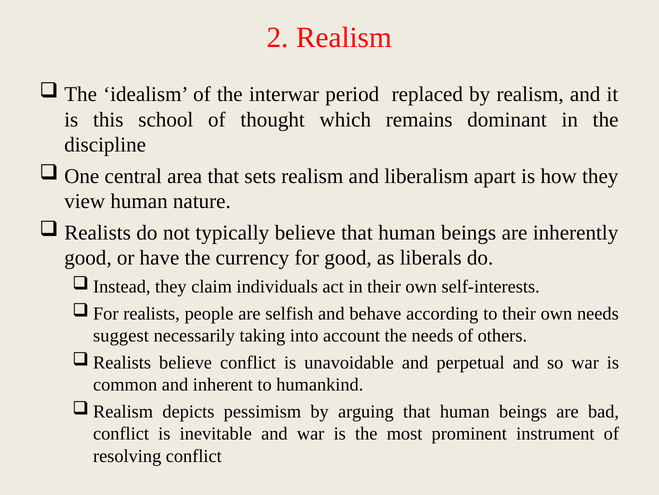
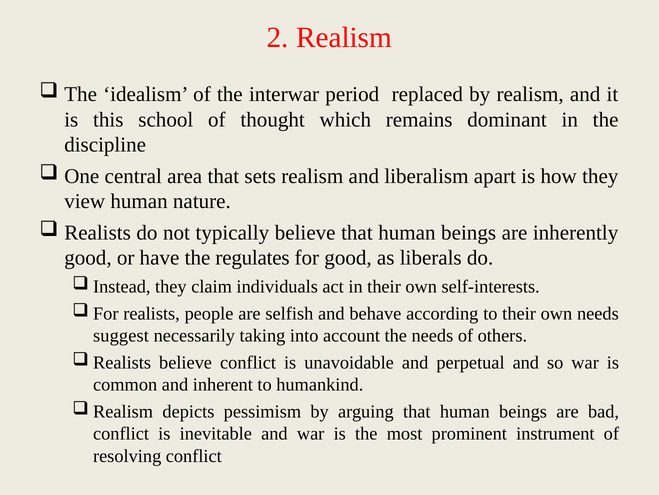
currency: currency -> regulates
